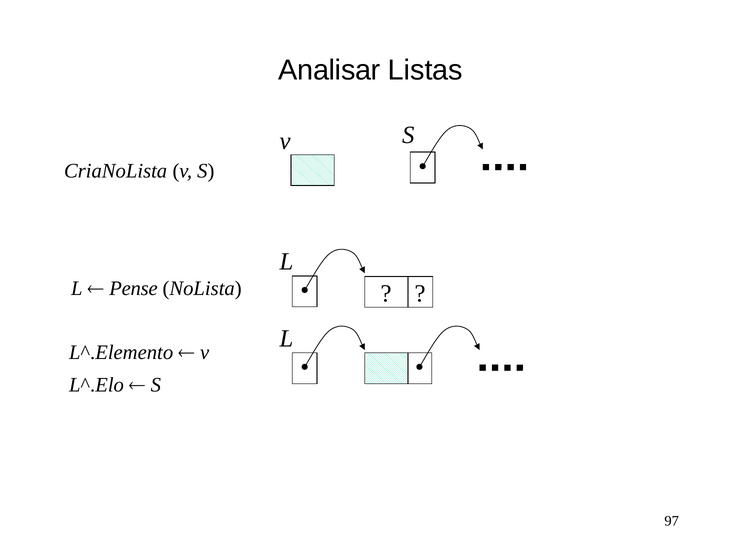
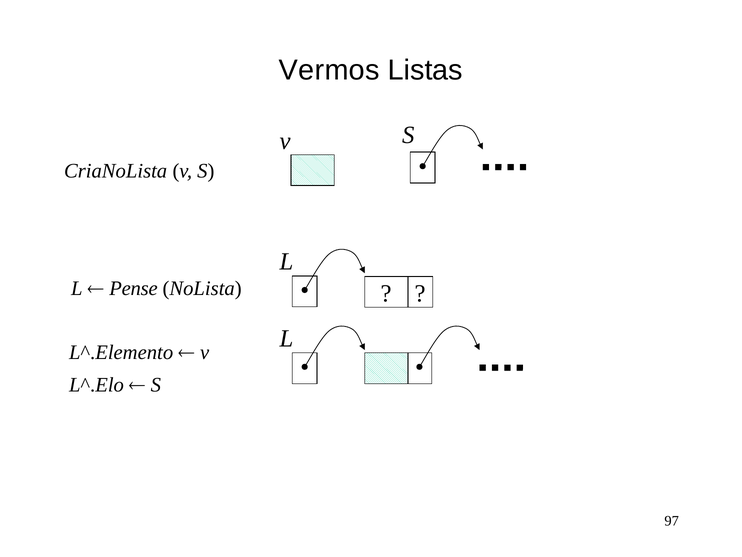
Analisar: Analisar -> Vermos
